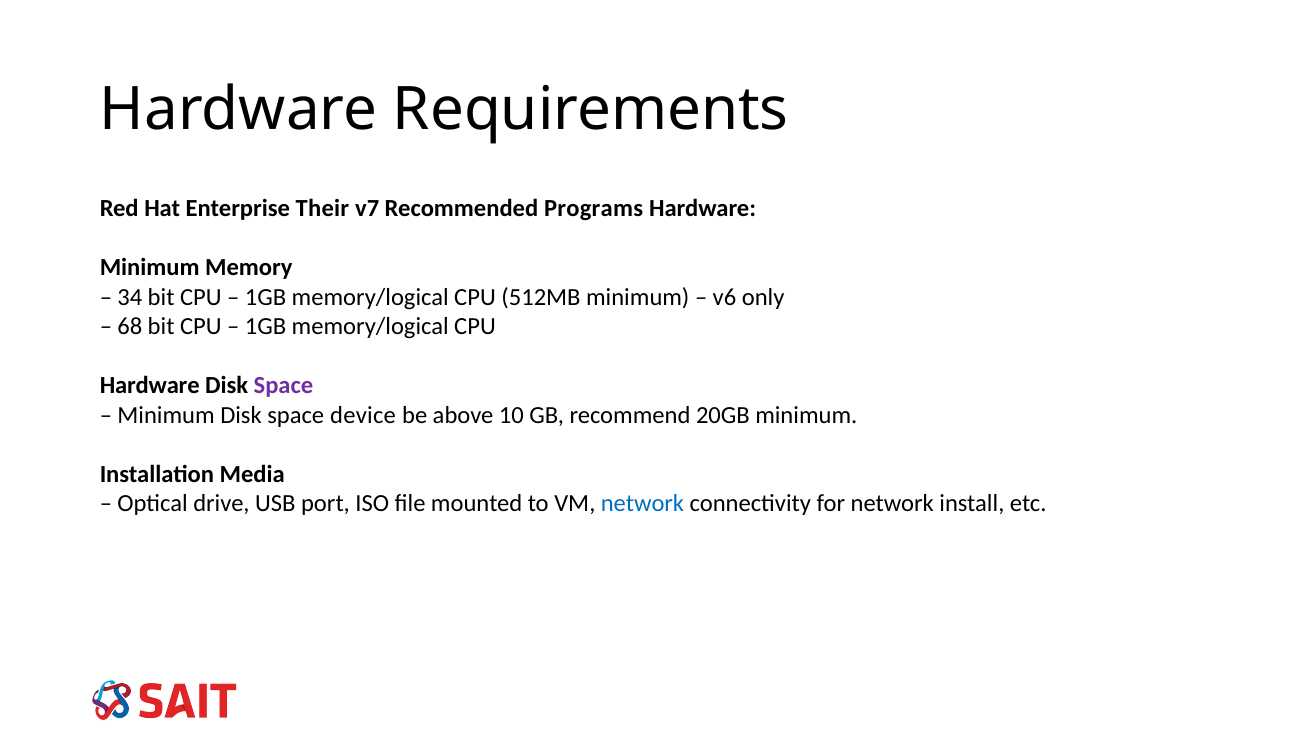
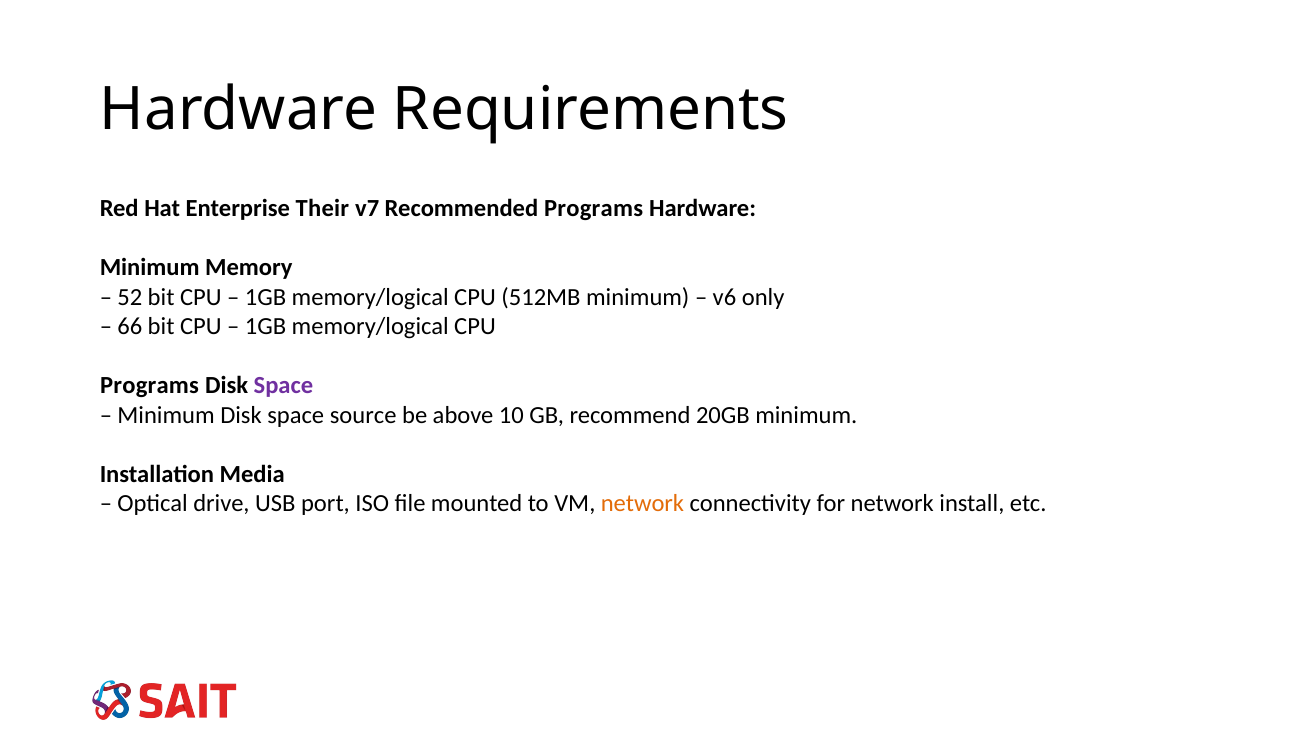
34: 34 -> 52
68: 68 -> 66
Hardware at (150, 386): Hardware -> Programs
device: device -> source
network at (643, 504) colour: blue -> orange
